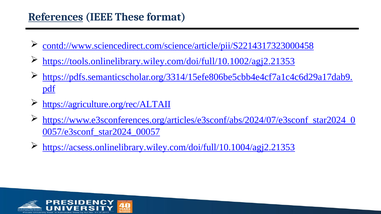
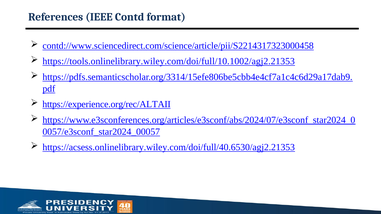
References underline: present -> none
These: These -> Contd
https://agriculture.org/rec/ALTAII: https://agriculture.org/rec/ALTAII -> https://experience.org/rec/ALTAII
https://acsess.onlinelibrary.wiley.com/doi/full/10.1004/agj2.21353: https://acsess.onlinelibrary.wiley.com/doi/full/10.1004/agj2.21353 -> https://acsess.onlinelibrary.wiley.com/doi/full/40.6530/agj2.21353
